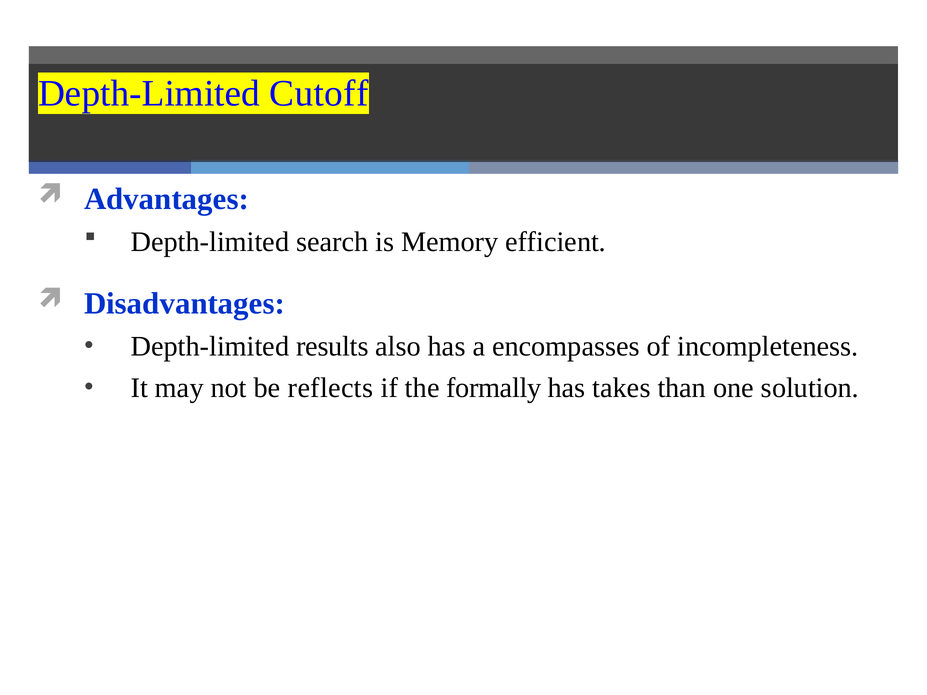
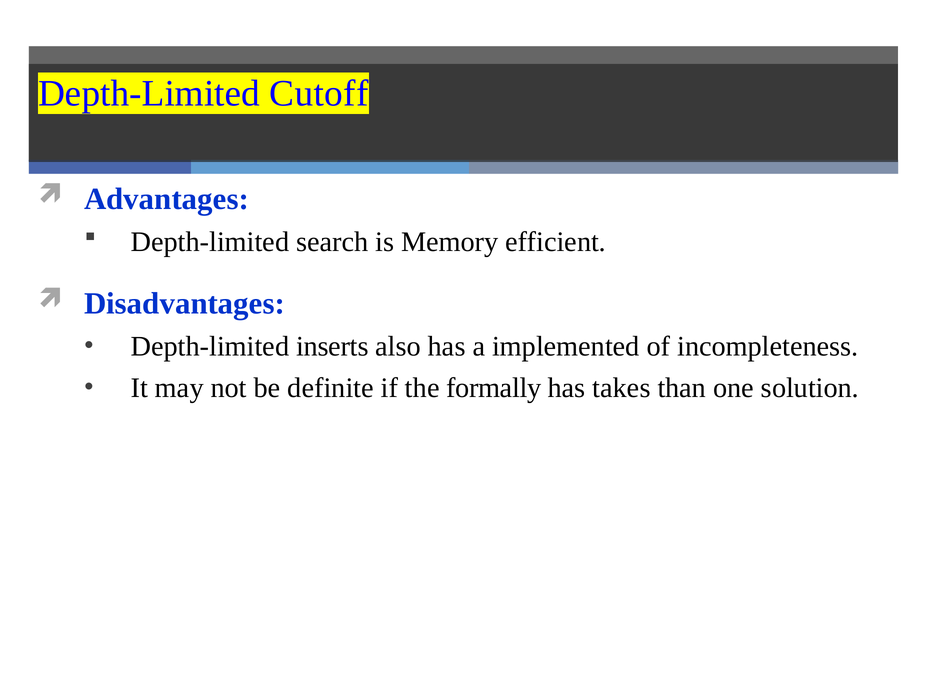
results: results -> inserts
encompasses: encompasses -> implemented
reflects: reflects -> definite
